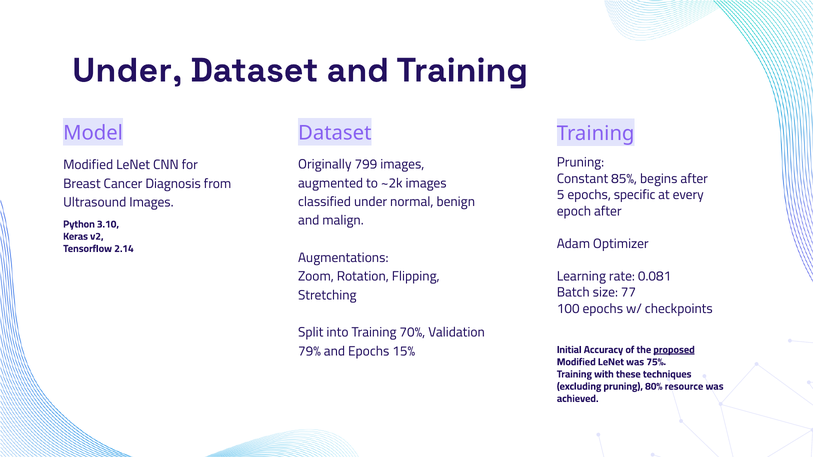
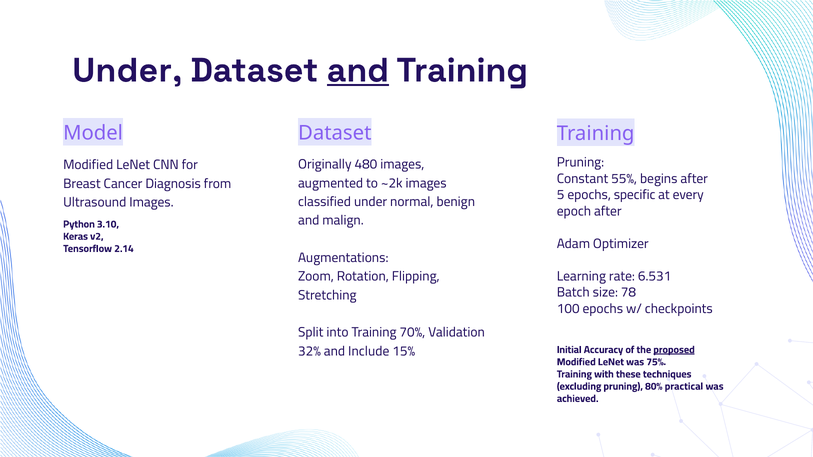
and at (358, 70) underline: none -> present
799: 799 -> 480
85%: 85% -> 55%
0.081: 0.081 -> 6.531
77: 77 -> 78
79%: 79% -> 32%
and Epochs: Epochs -> Include
resource: resource -> practical
